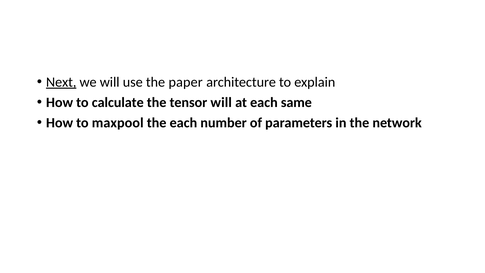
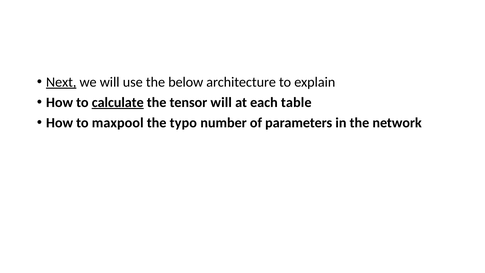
paper: paper -> below
calculate underline: none -> present
same: same -> table
the each: each -> typo
